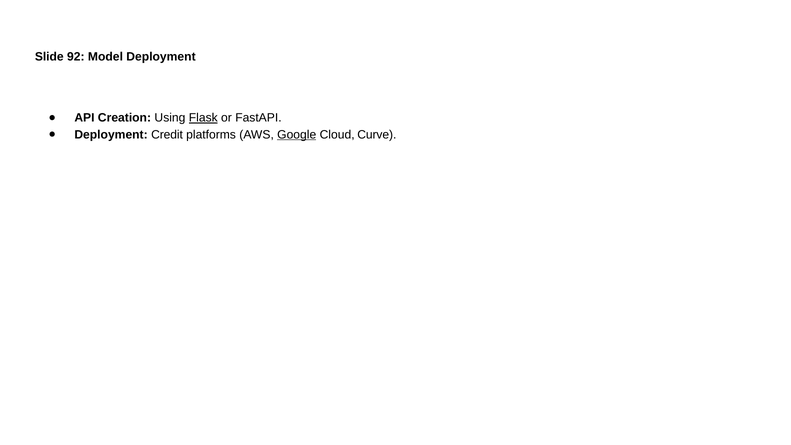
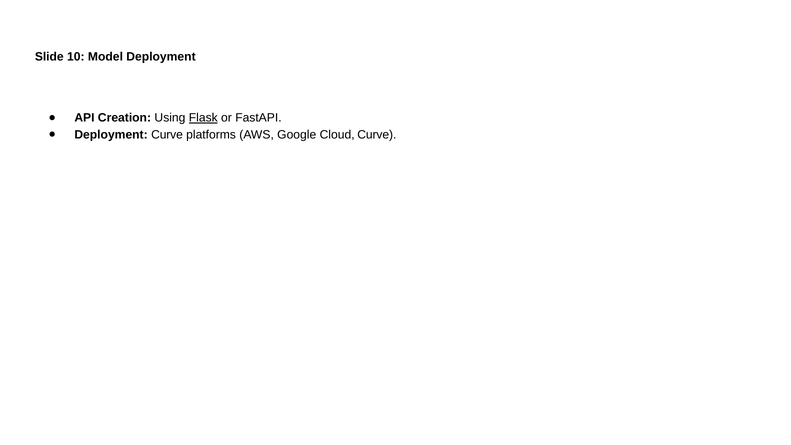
92: 92 -> 10
Deployment Credit: Credit -> Curve
Google underline: present -> none
